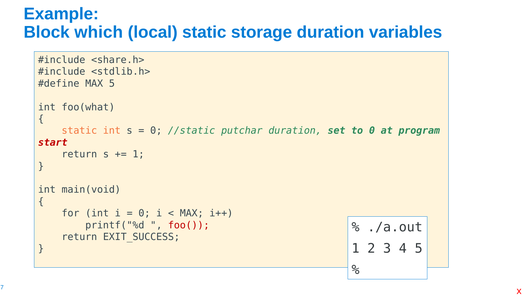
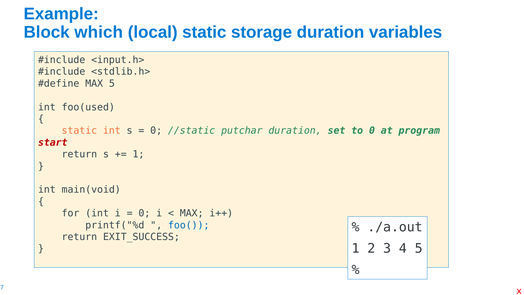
<share.h>: <share.h> -> <input.h>
foo(what: foo(what -> foo(used
foo( colour: red -> blue
